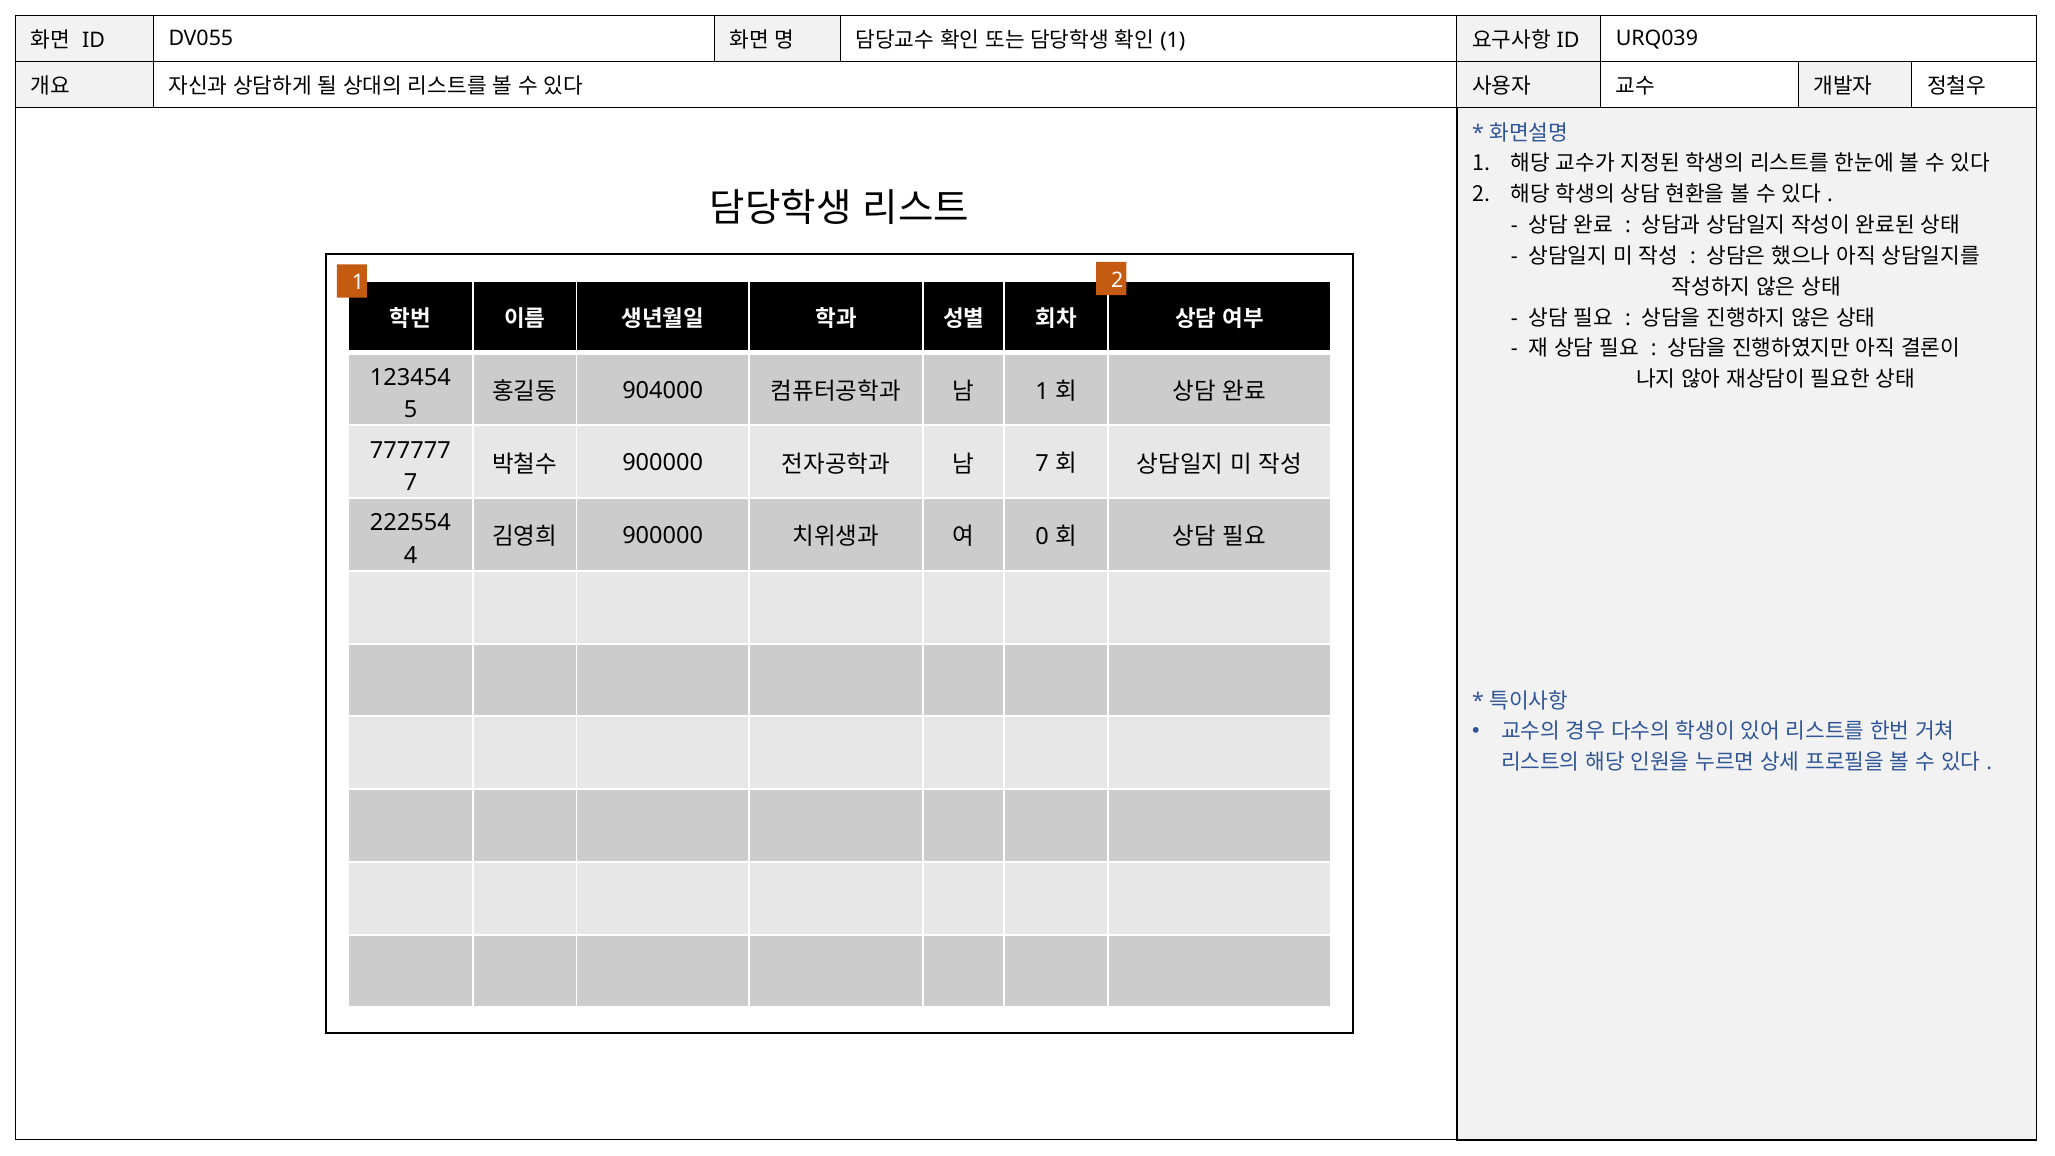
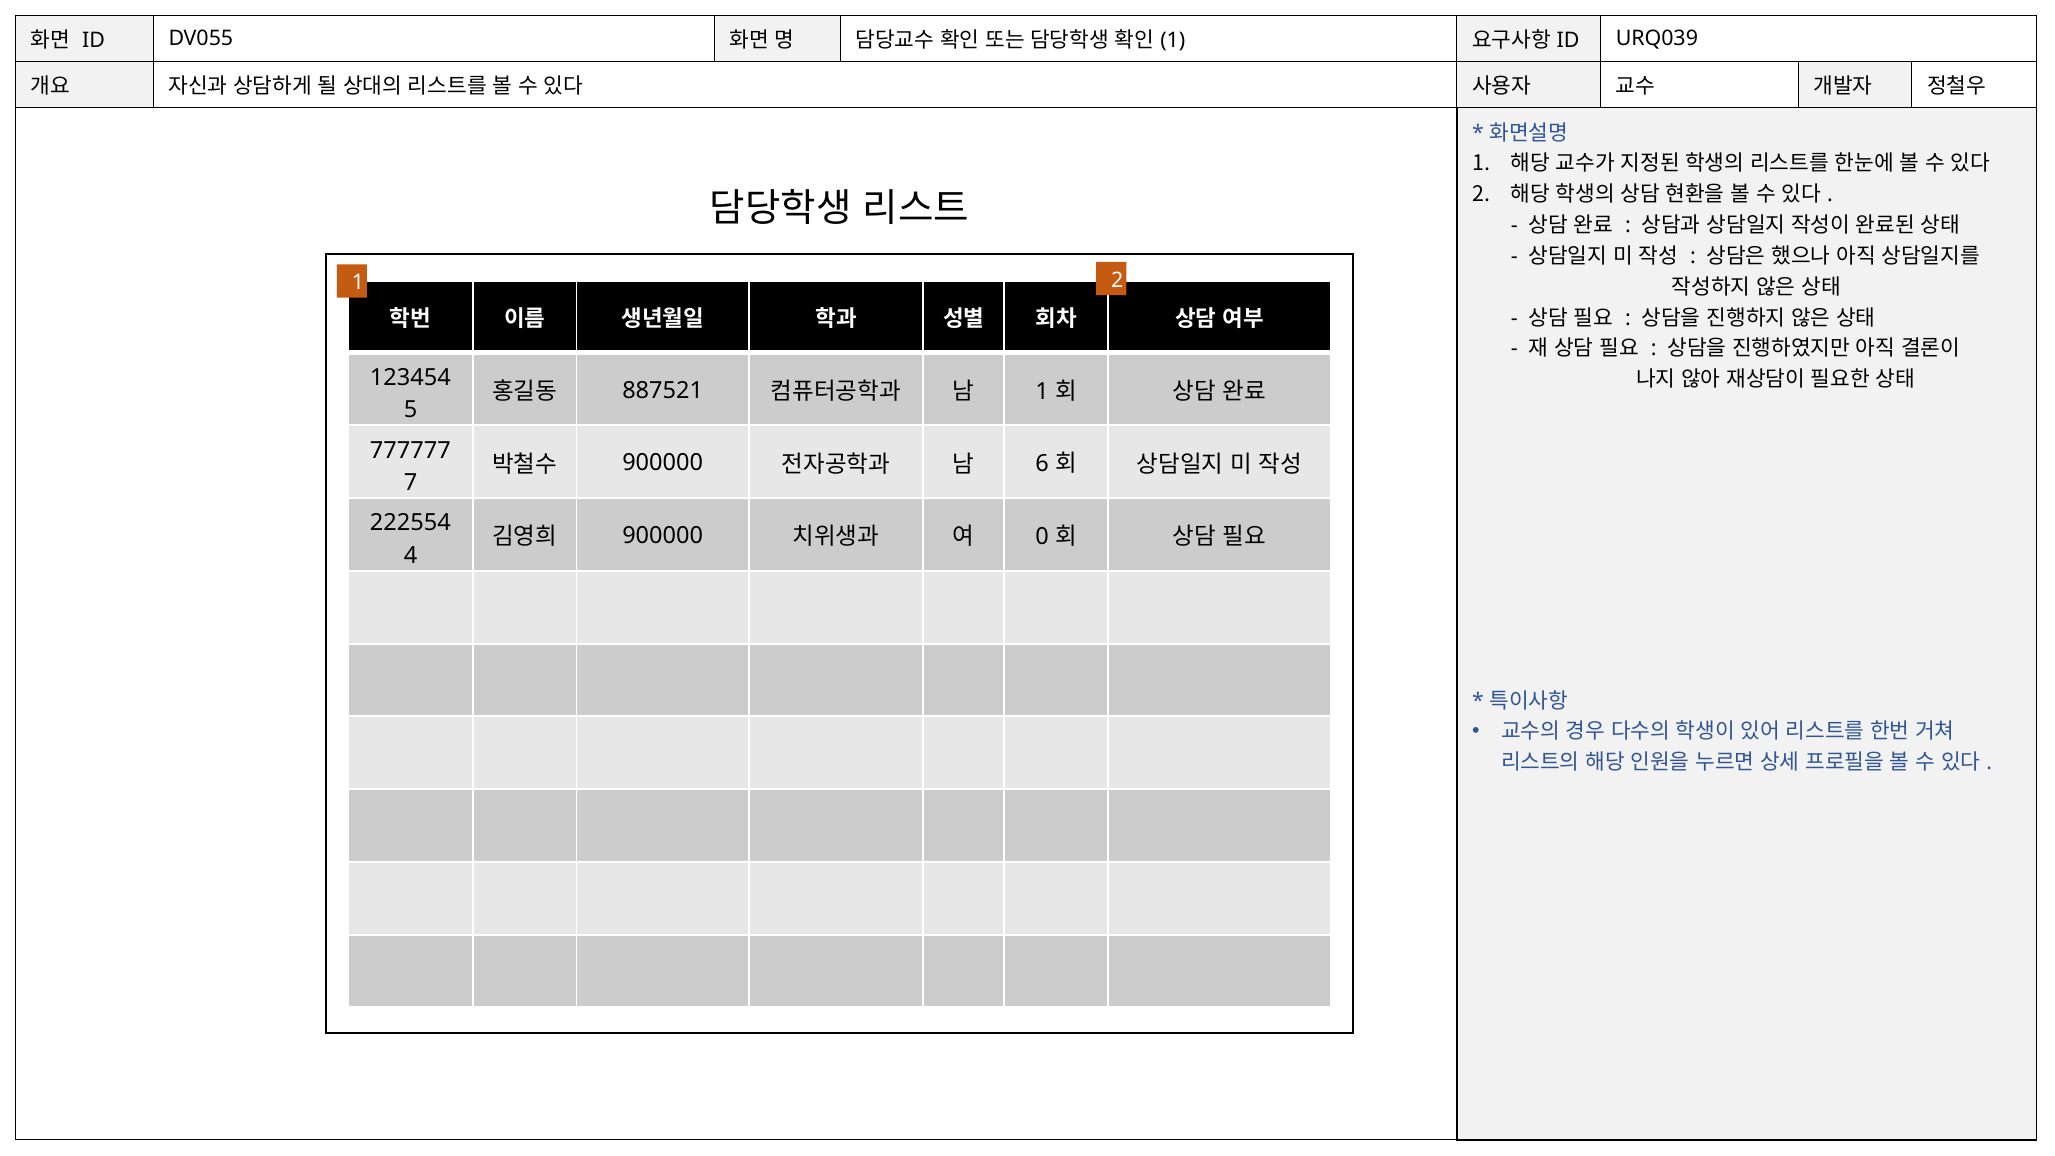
904000: 904000 -> 887521
7 at (1042, 464): 7 -> 6
